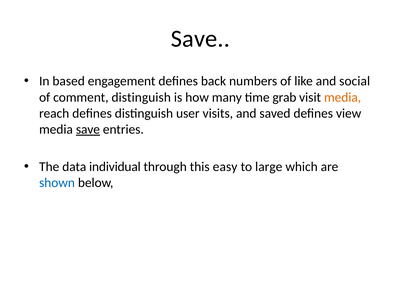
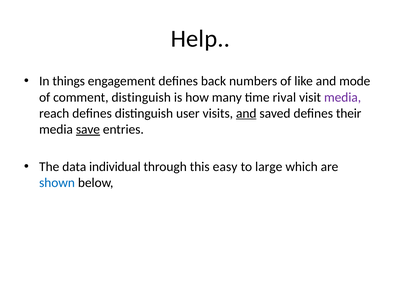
Save at (200, 39): Save -> Help
based: based -> things
social: social -> mode
grab: grab -> rival
media at (343, 97) colour: orange -> purple
and at (246, 113) underline: none -> present
view: view -> their
